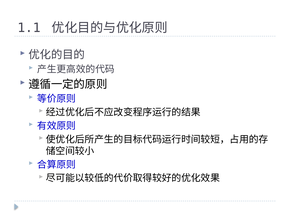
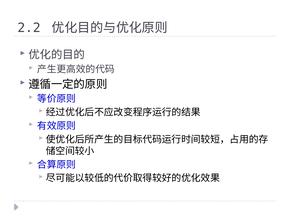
1.1: 1.1 -> 2.2
